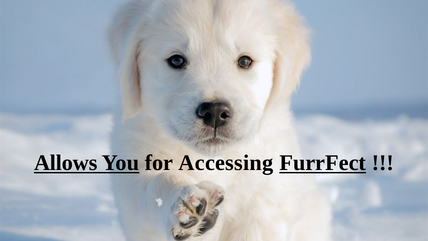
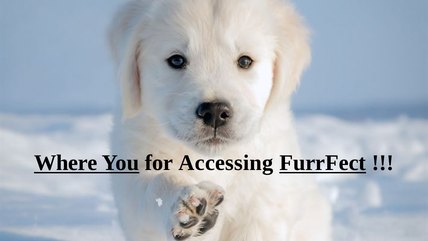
Allows: Allows -> Where
